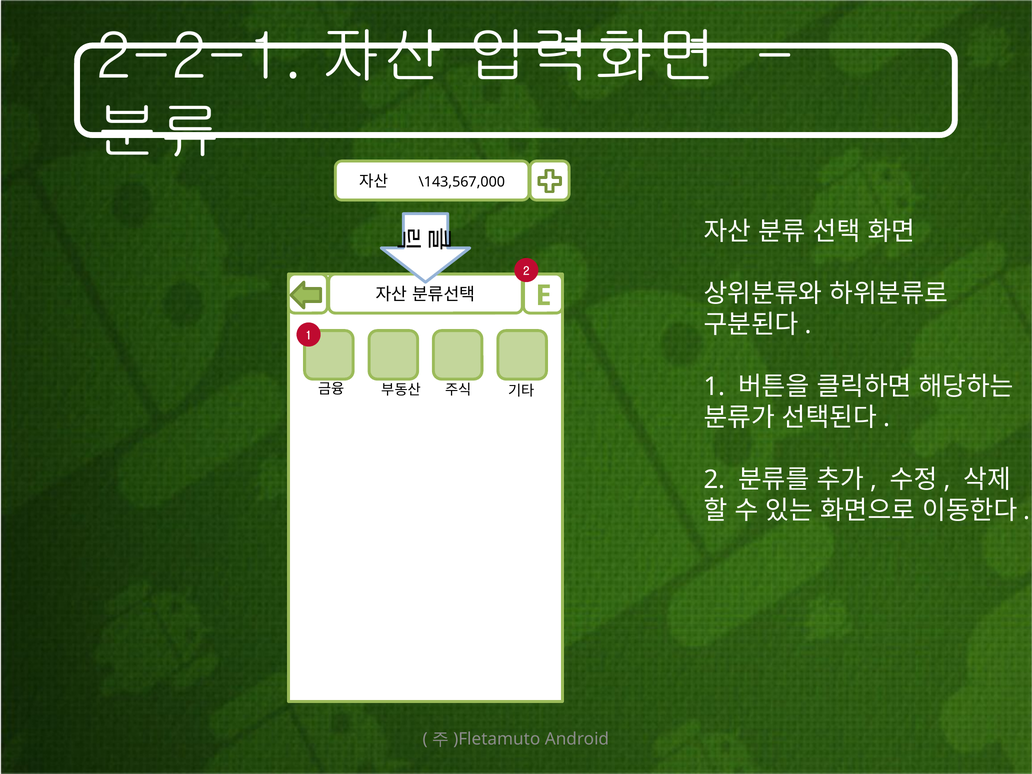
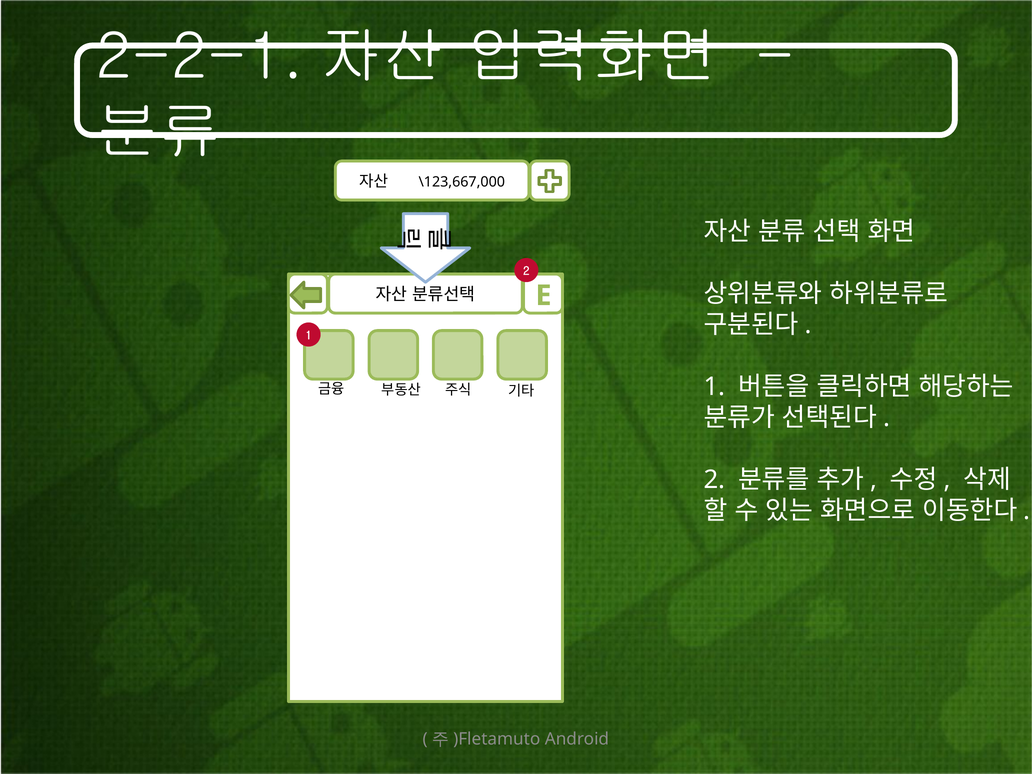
\143,567,000: \143,567,000 -> \123,667,000
